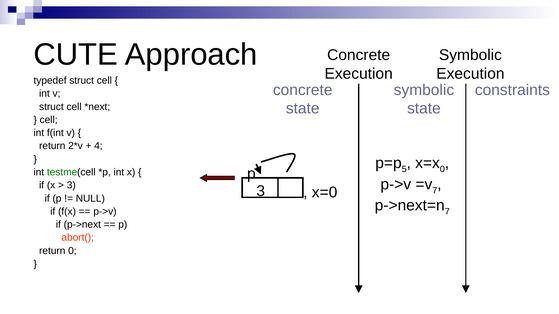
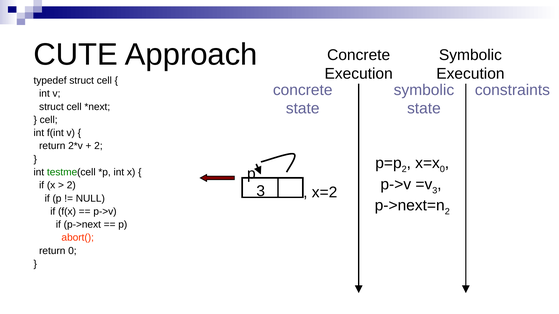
4 at (98, 146): 4 -> 2
5 at (404, 169): 5 -> 2
7 at (435, 191): 7 -> 3
3 at (71, 186): 3 -> 2
x=0: x=0 -> x=2
7 at (447, 212): 7 -> 2
